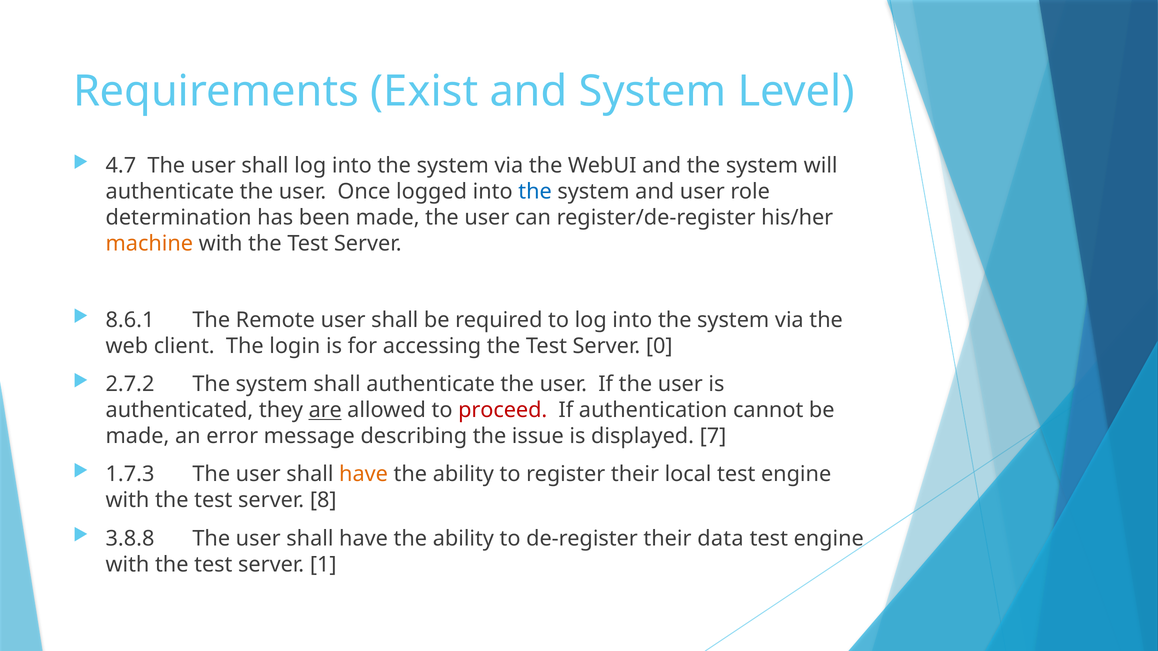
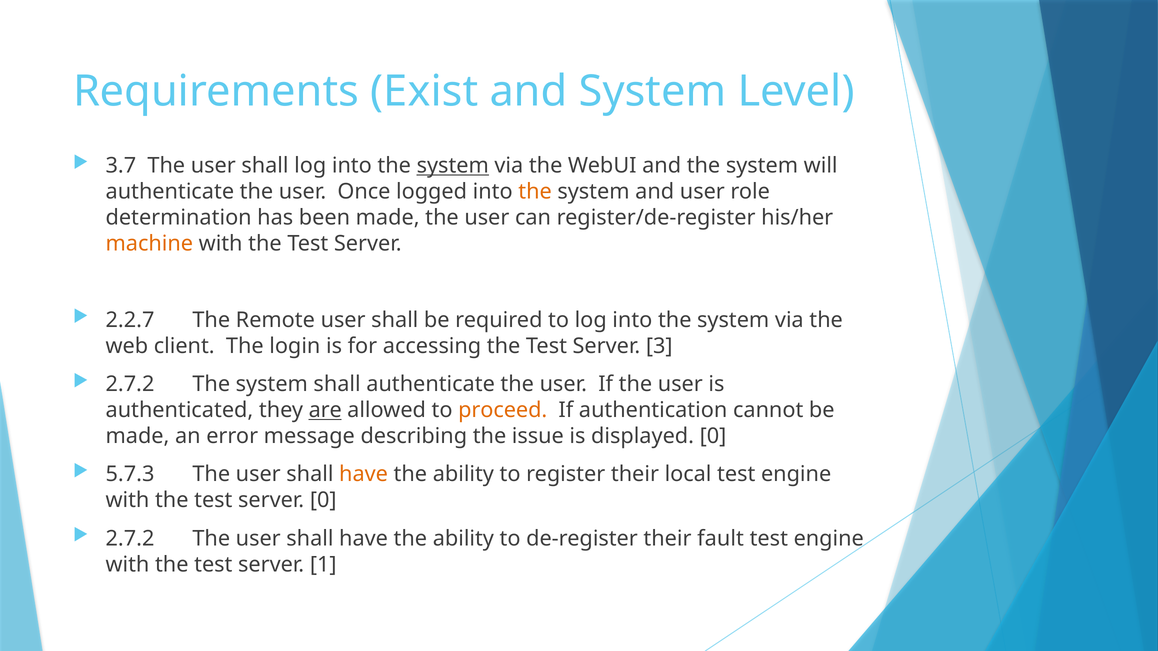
4.7: 4.7 -> 3.7
system at (453, 166) underline: none -> present
the at (535, 192) colour: blue -> orange
8.6.1: 8.6.1 -> 2.2.7
0: 0 -> 3
proceed colour: red -> orange
displayed 7: 7 -> 0
1.7.3: 1.7.3 -> 5.7.3
server 8: 8 -> 0
3.8.8 at (130, 539): 3.8.8 -> 2.7.2
data: data -> fault
